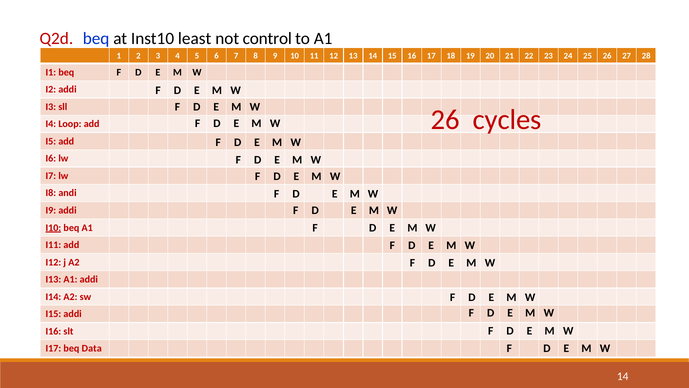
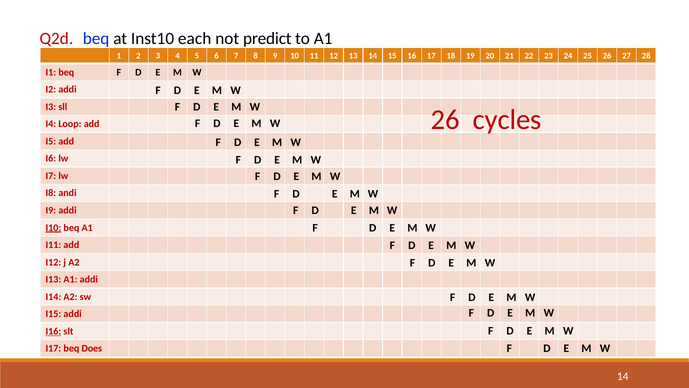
least: least -> each
control: control -> predict
I16 underline: none -> present
Data: Data -> Does
